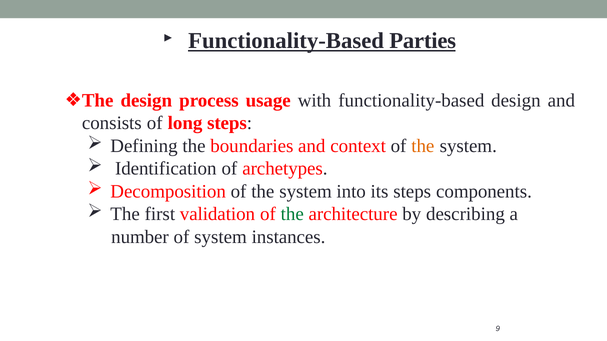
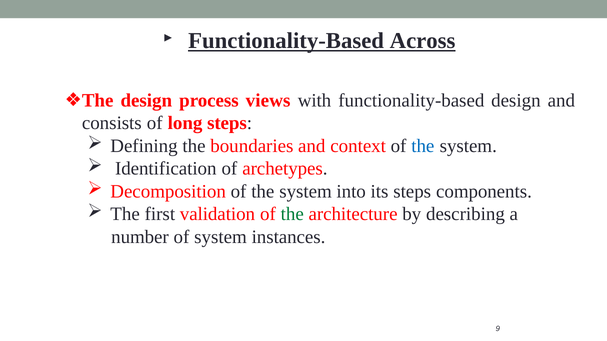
Parties: Parties -> Across
usage: usage -> views
the at (423, 146) colour: orange -> blue
